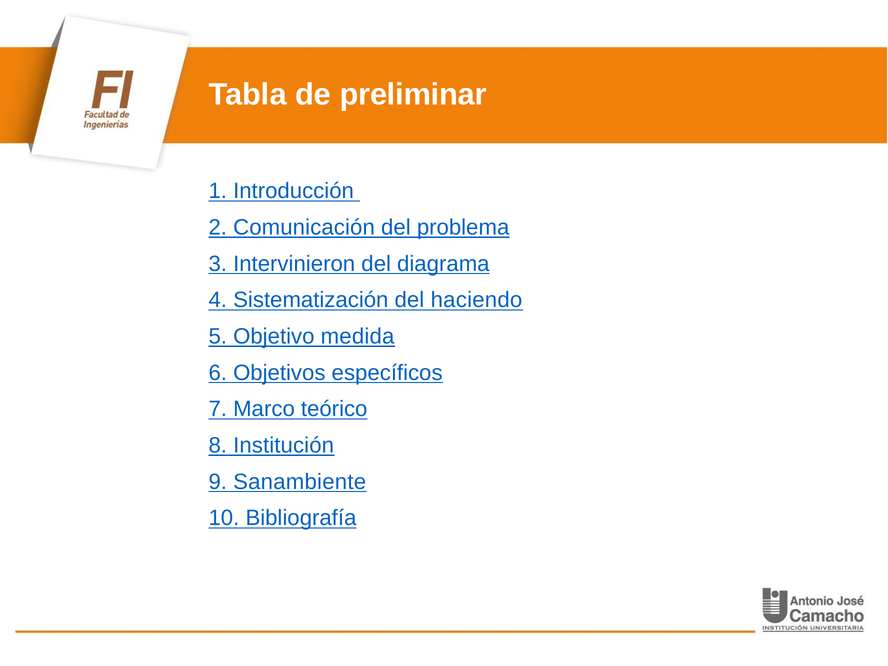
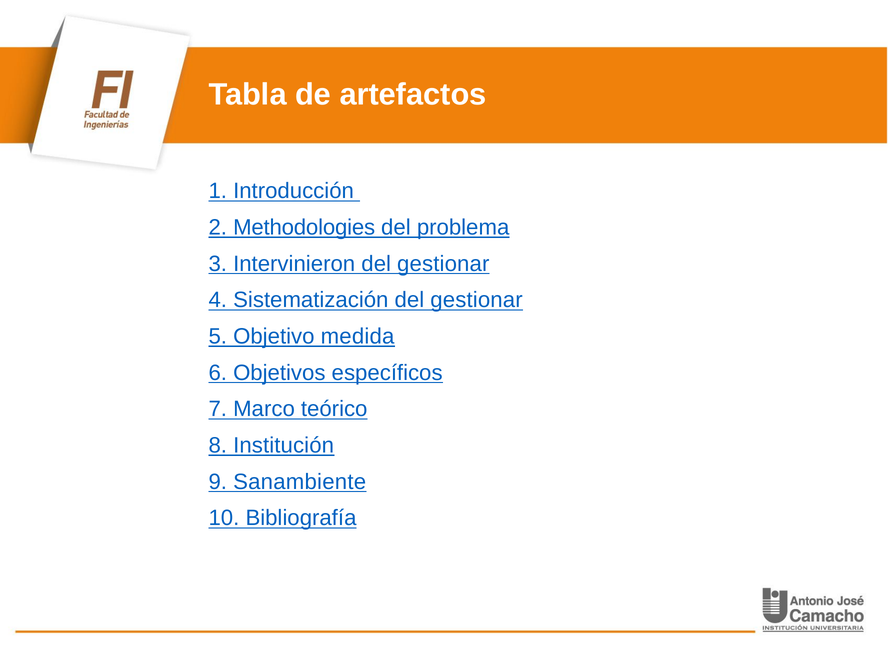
preliminar: preliminar -> artefactos
Comunicación: Comunicación -> Methodologies
diagrama at (443, 264): diagrama -> gestionar
Sistematización del haciendo: haciendo -> gestionar
